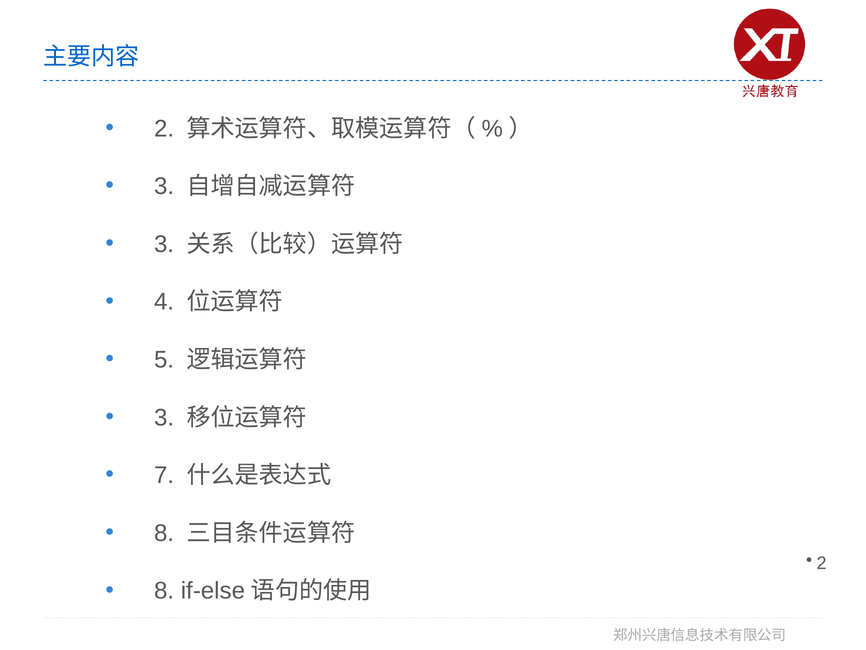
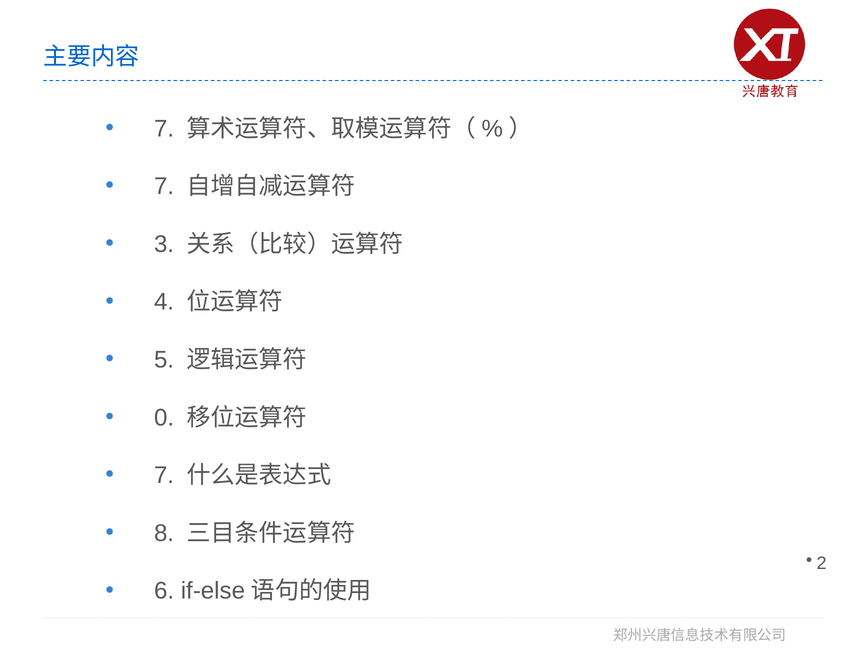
2 at (164, 128): 2 -> 7
3 at (164, 186): 3 -> 7
3 at (164, 417): 3 -> 0
8 at (164, 591): 8 -> 6
